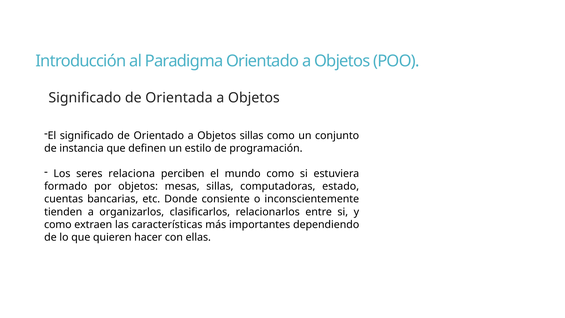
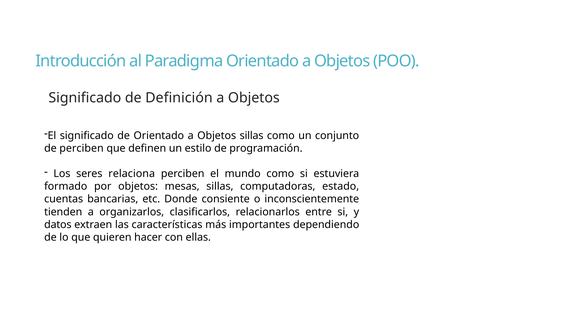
Orientada: Orientada -> Definición
de instancia: instancia -> perciben
como at (58, 224): como -> datos
